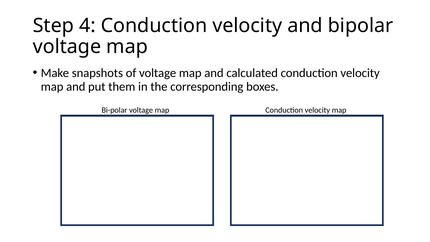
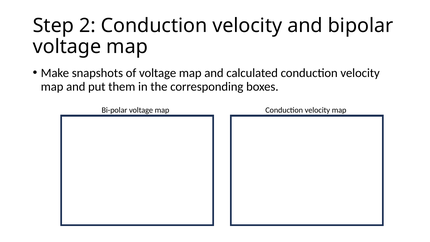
4: 4 -> 2
